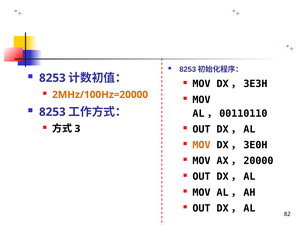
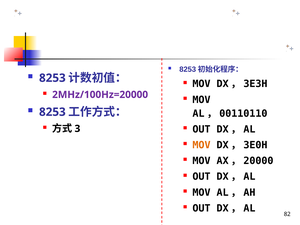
2MHz/100Hz=20000 colour: orange -> purple
